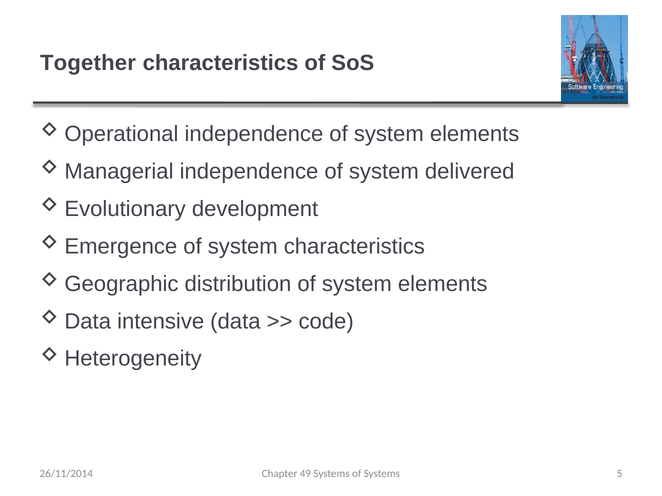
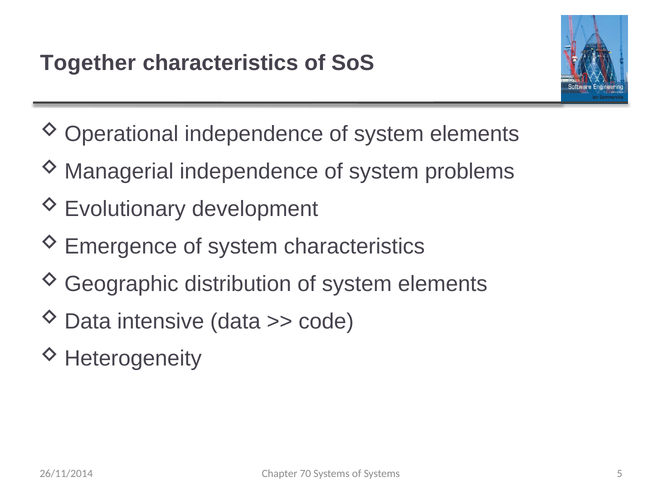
delivered: delivered -> problems
49: 49 -> 70
